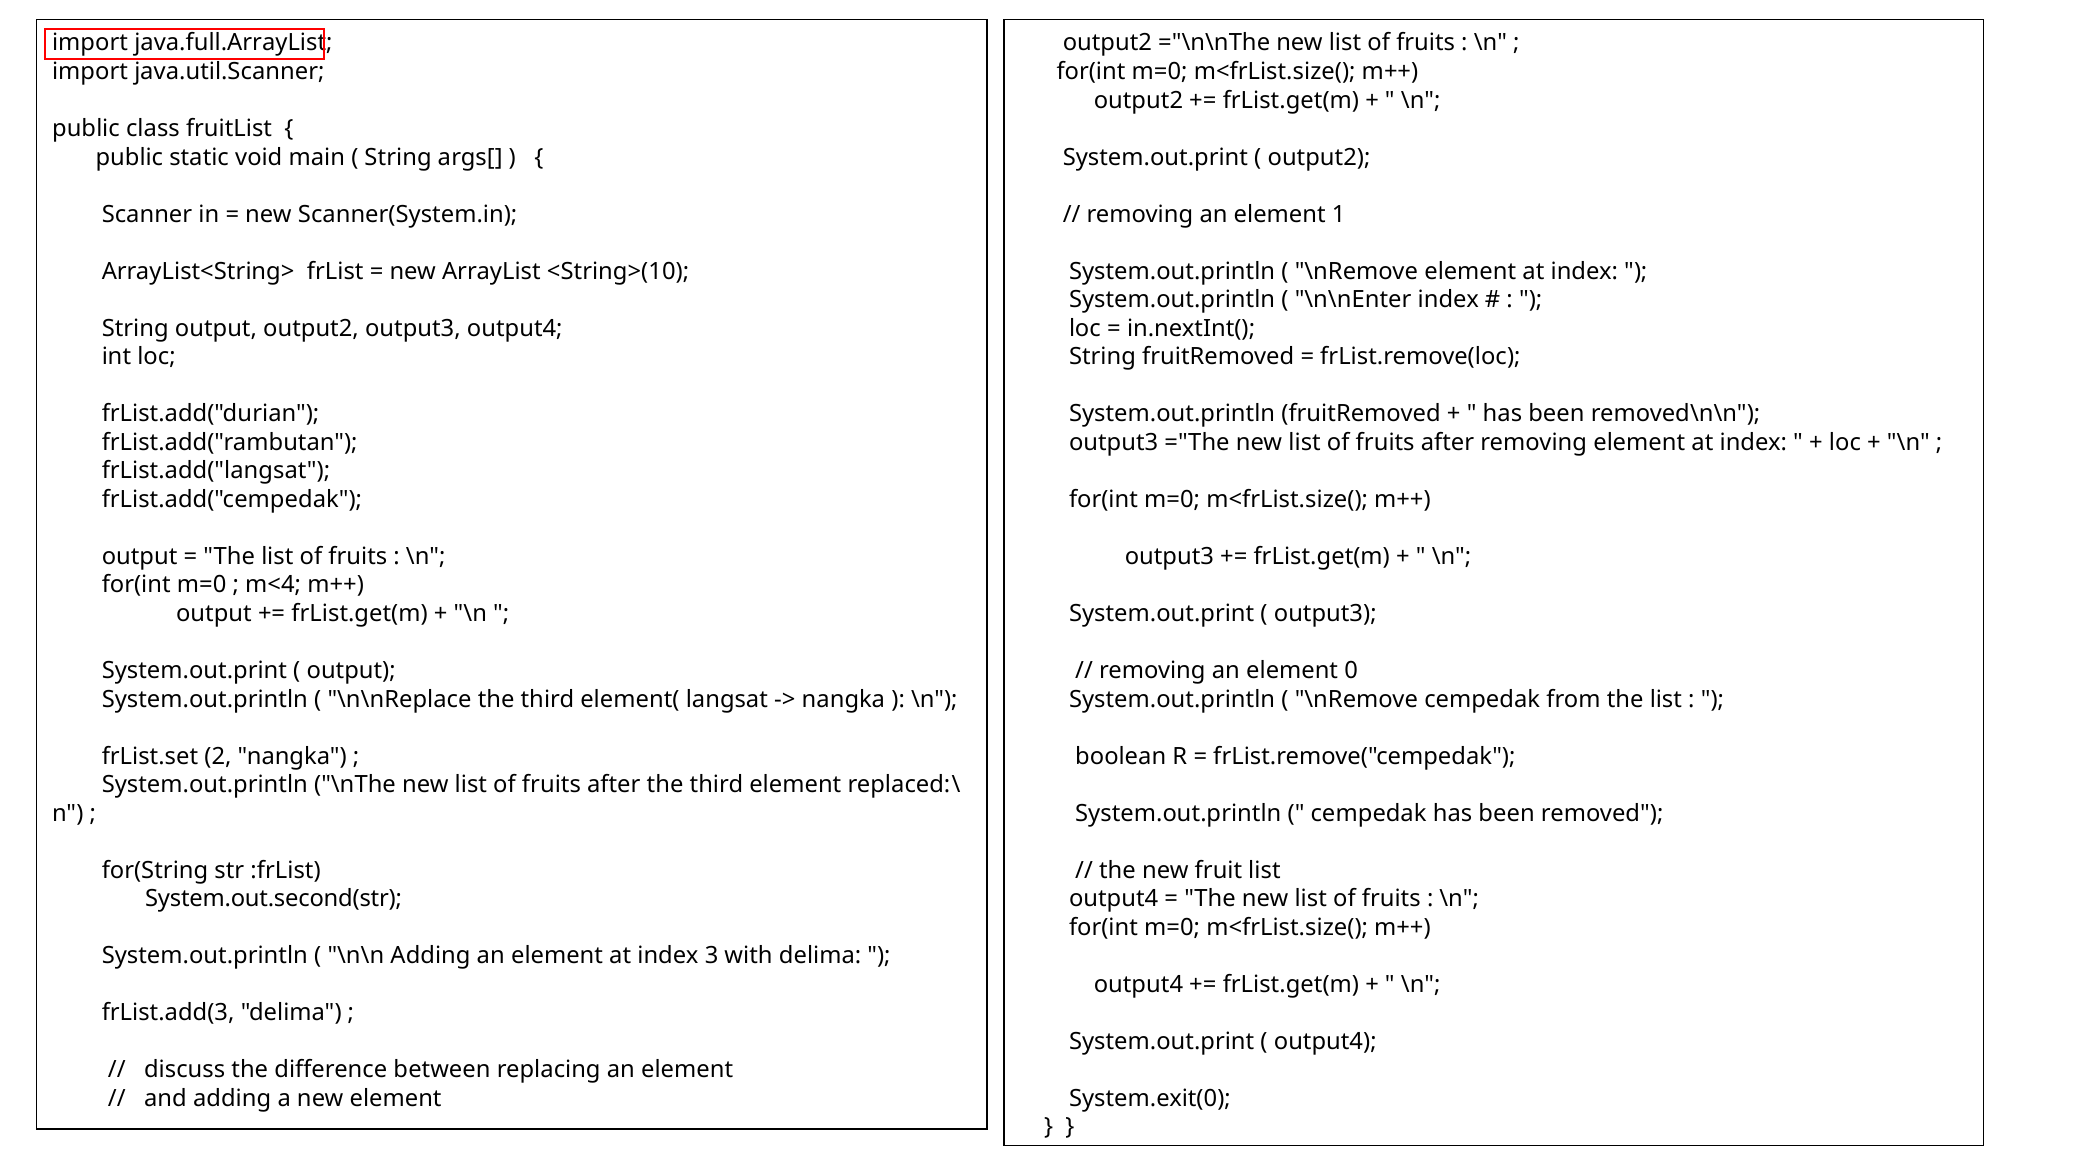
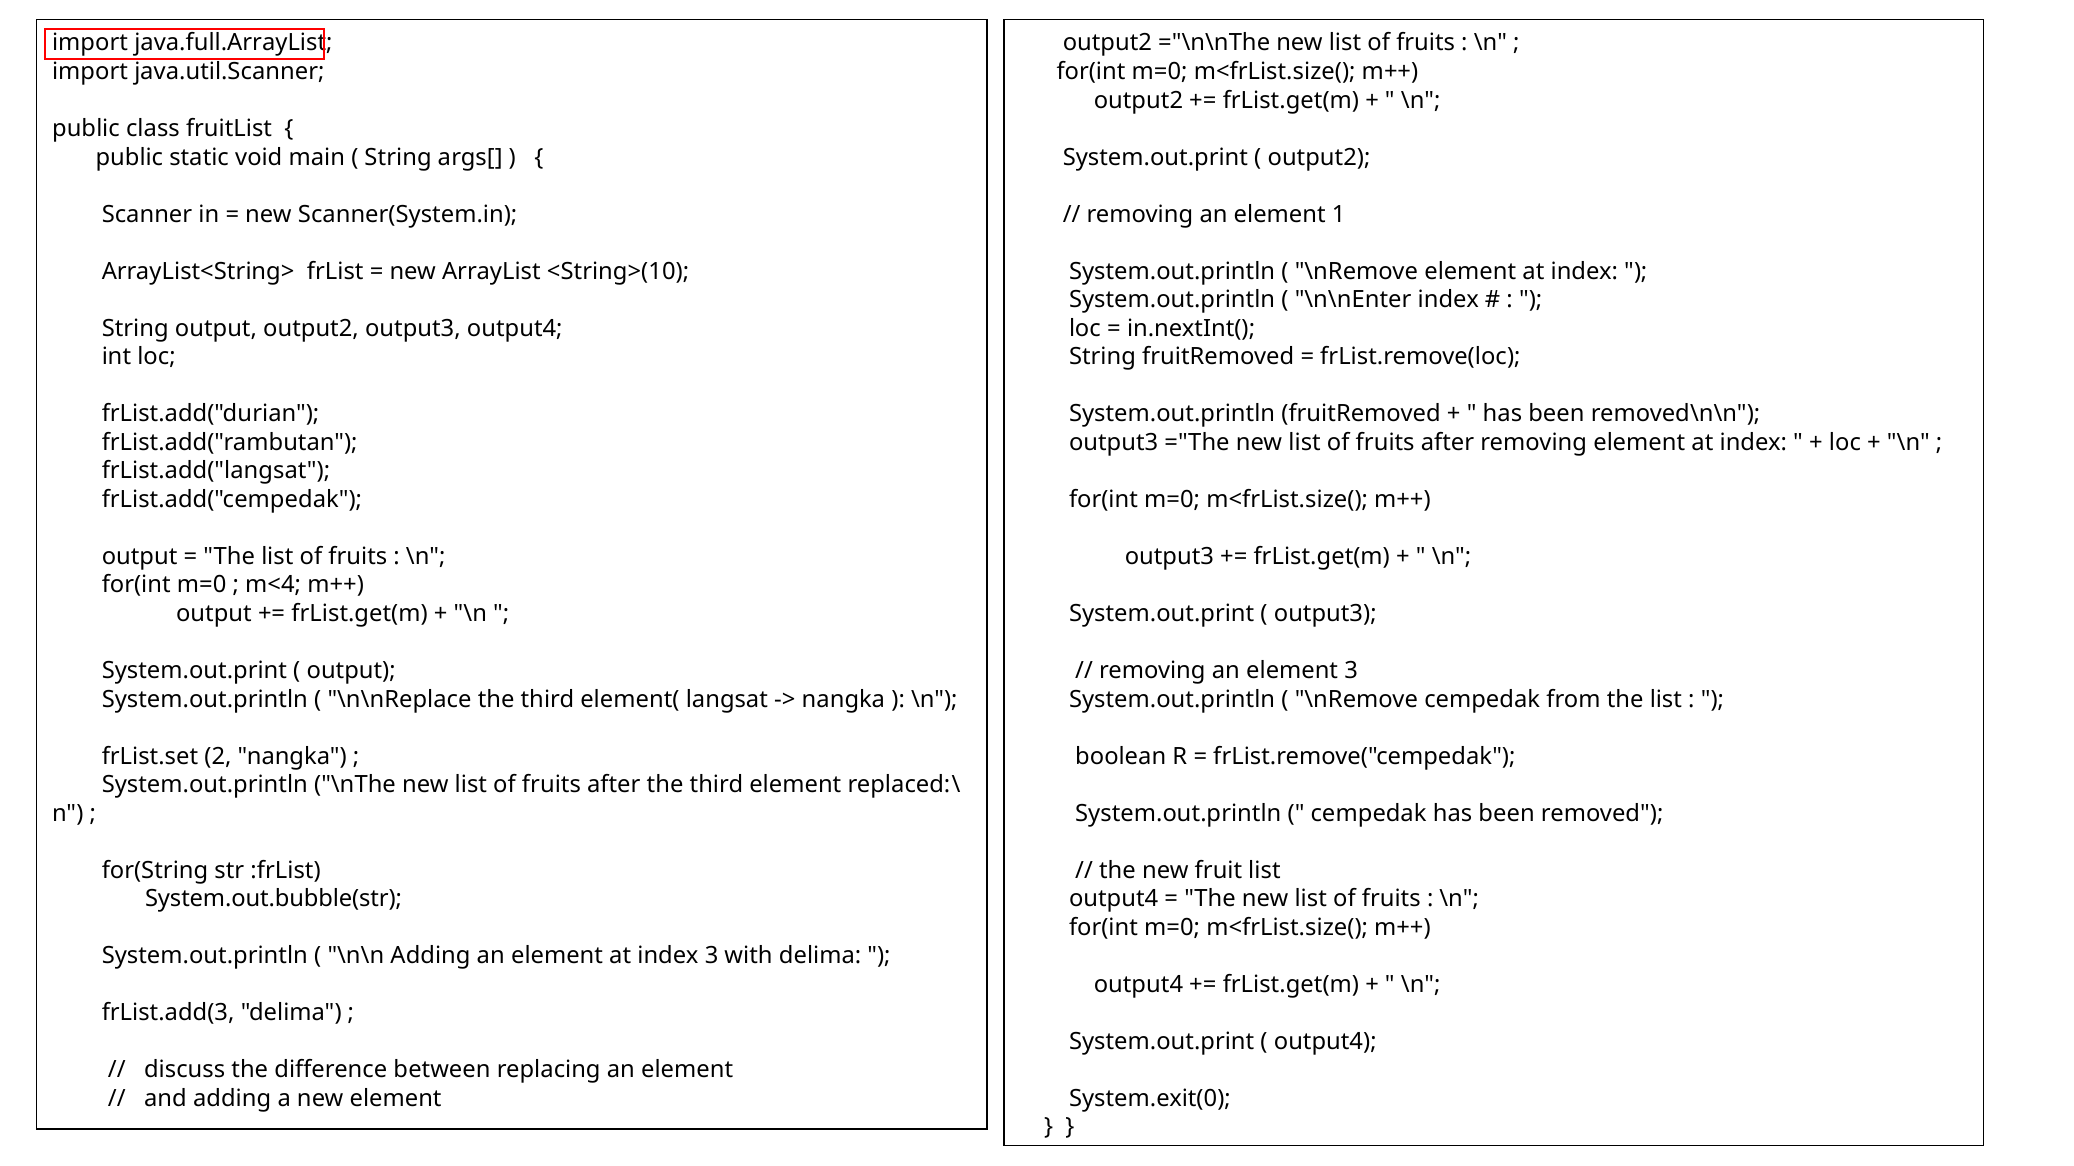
element 0: 0 -> 3
System.out.second(str: System.out.second(str -> System.out.bubble(str
